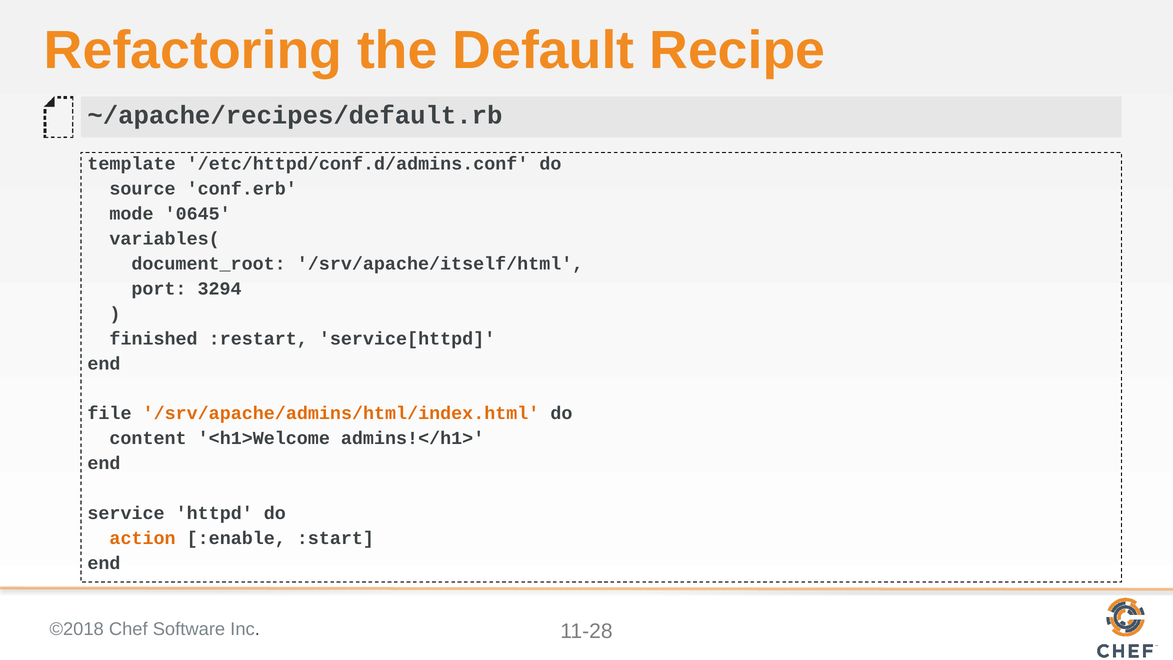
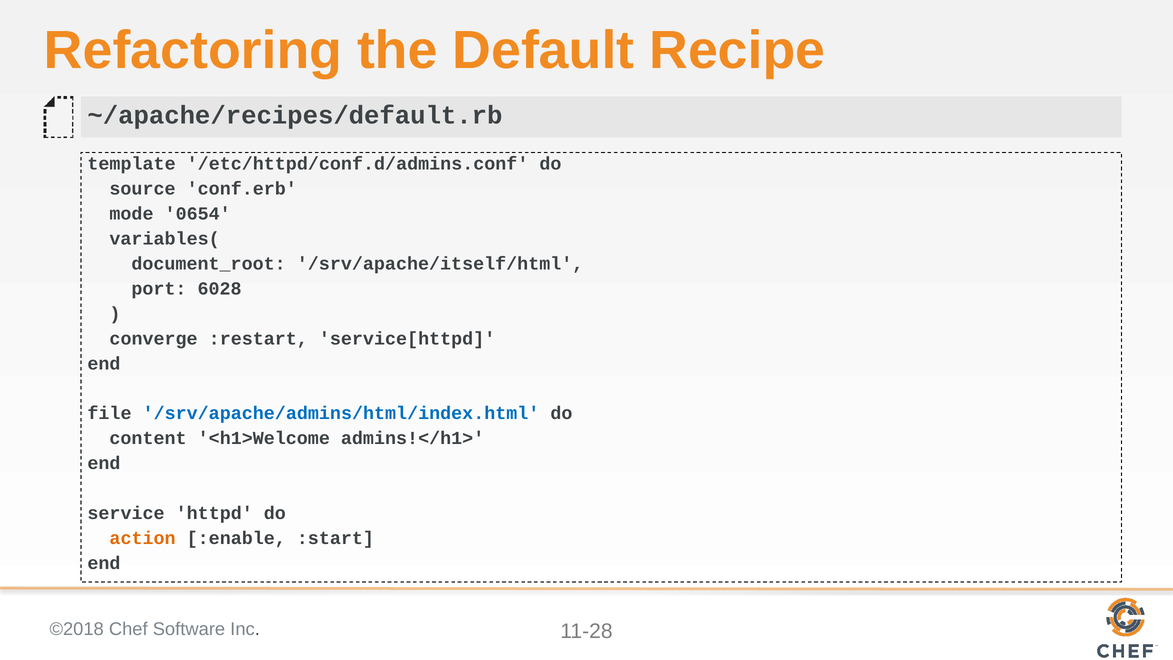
0645: 0645 -> 0654
3294: 3294 -> 6028
finished: finished -> converge
/srv/apache/admins/html/index.html colour: orange -> blue
